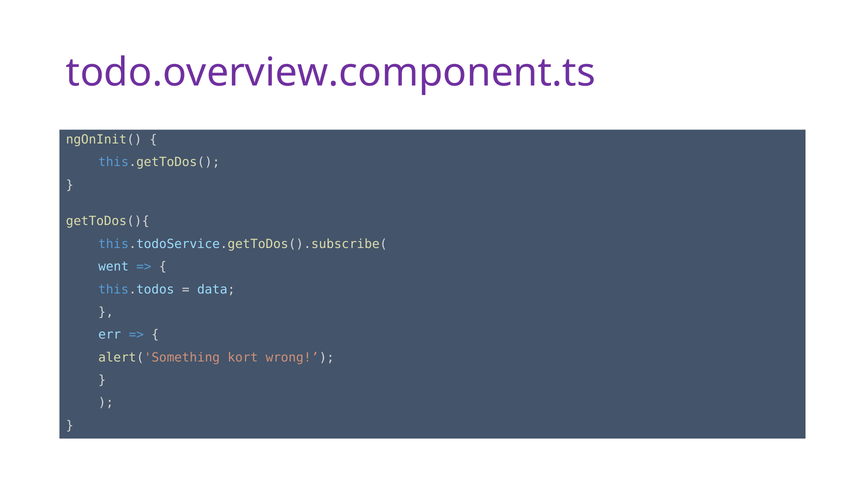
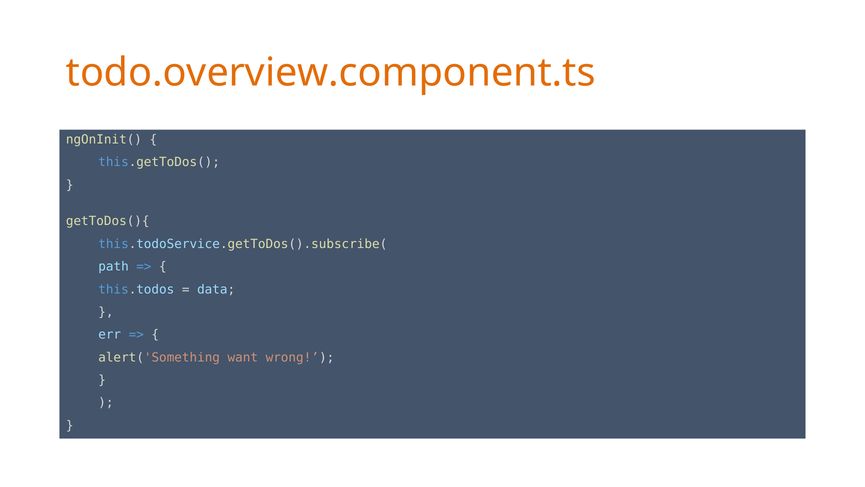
todo.overview.component.ts colour: purple -> orange
went: went -> path
kort: kort -> want
